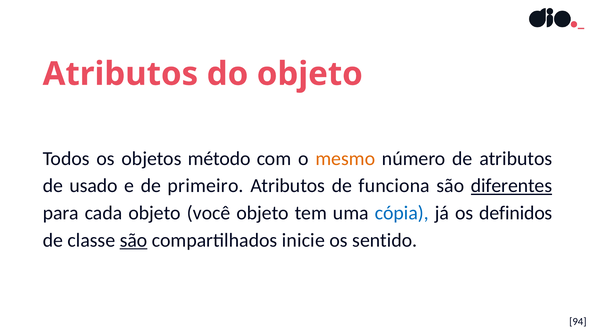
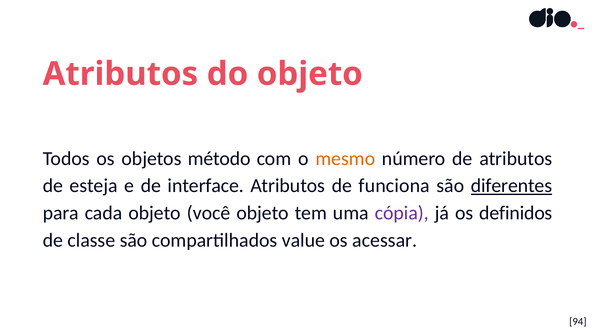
usado: usado -> esteja
primeiro: primeiro -> interface
cópia colour: blue -> purple
são at (134, 241) underline: present -> none
inicie: inicie -> value
sentido: sentido -> acessar
